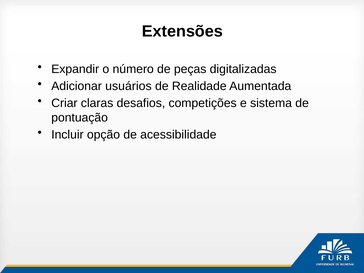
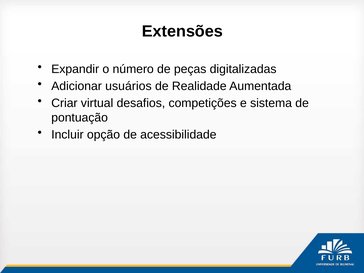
claras: claras -> virtual
